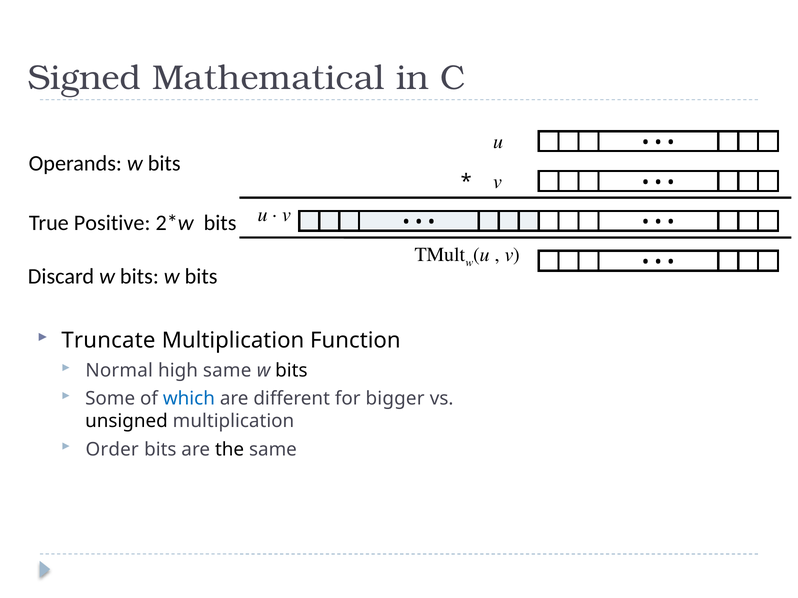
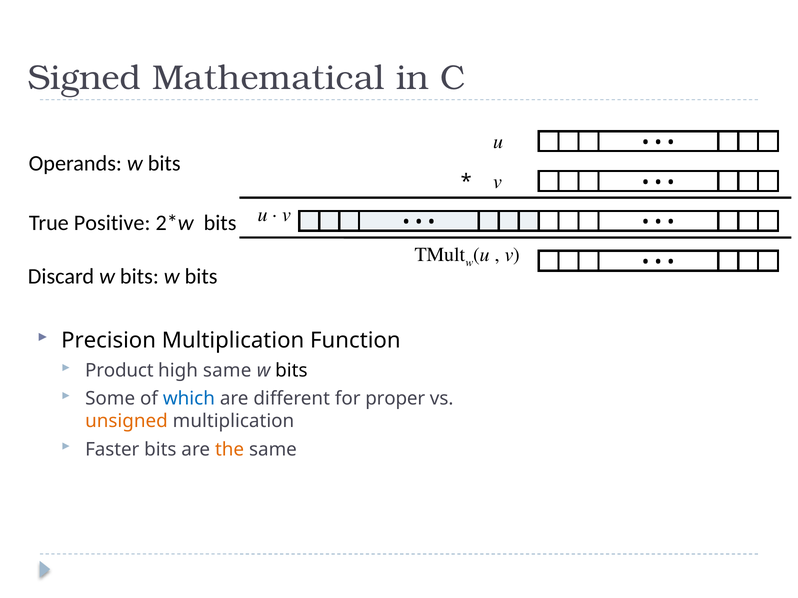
Truncate: Truncate -> Precision
Normal: Normal -> Product
bigger: bigger -> proper
unsigned colour: black -> orange
Order: Order -> Faster
the colour: black -> orange
